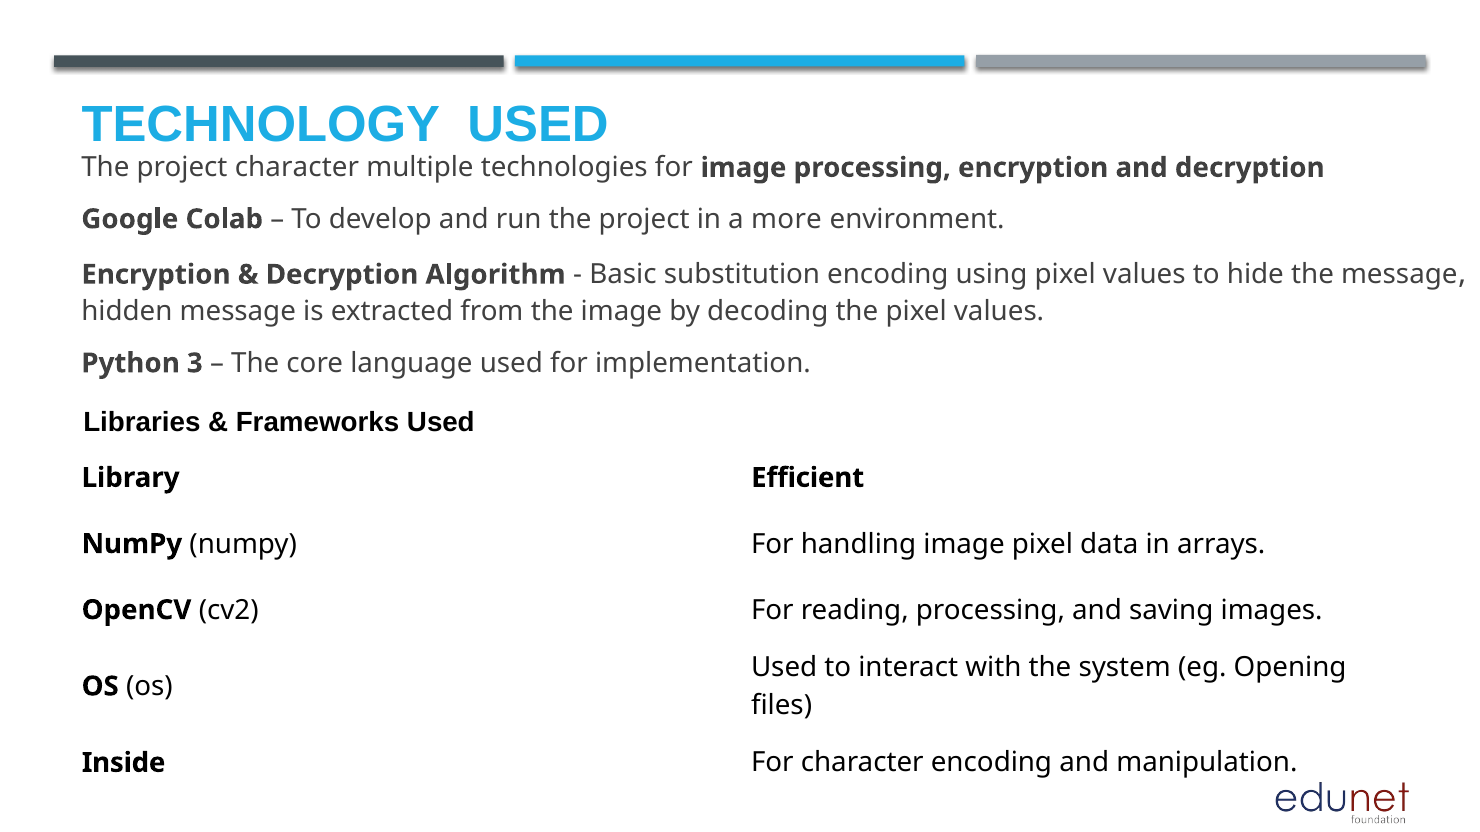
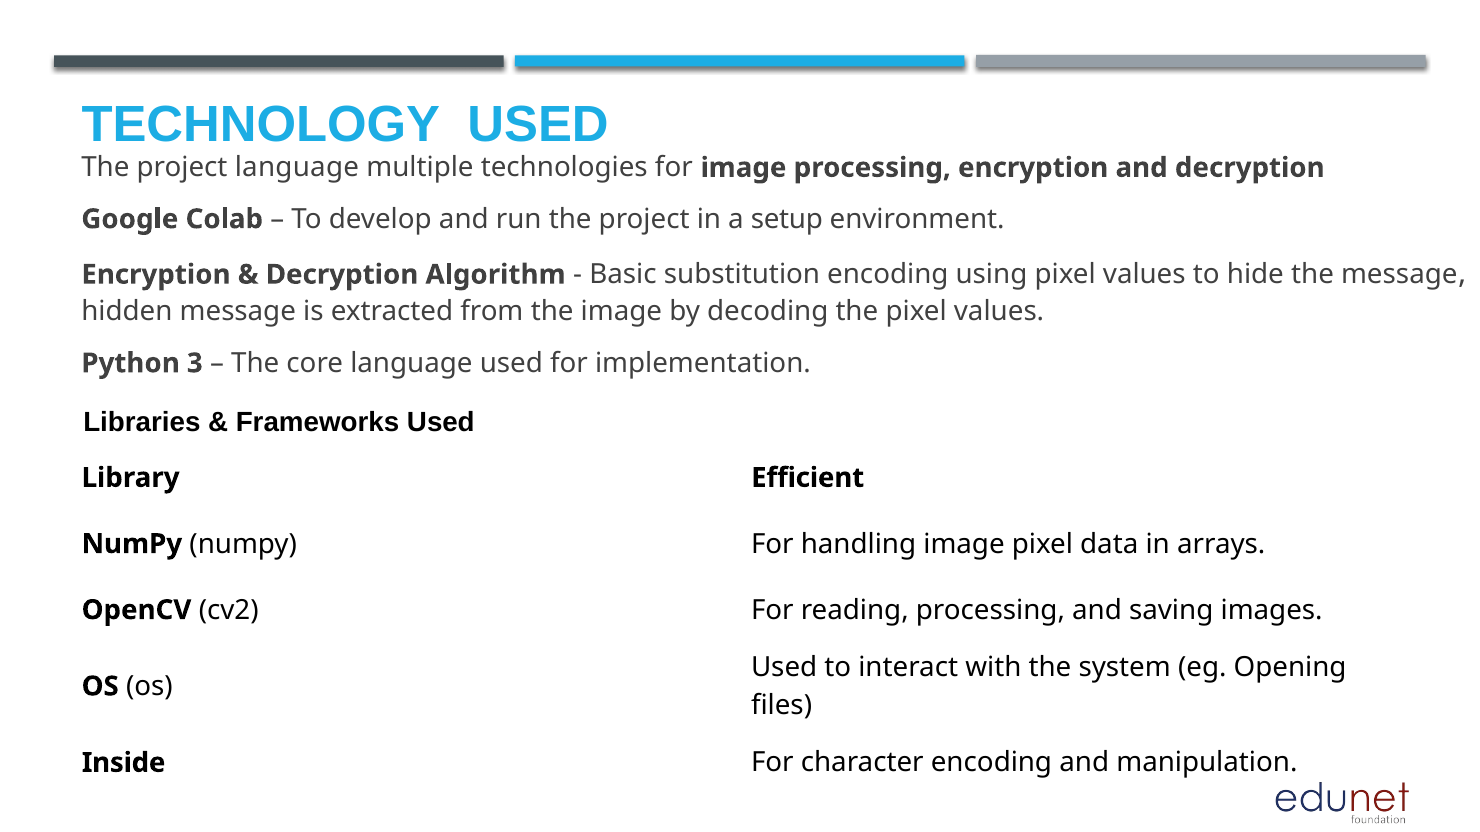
project character: character -> language
more: more -> setup
